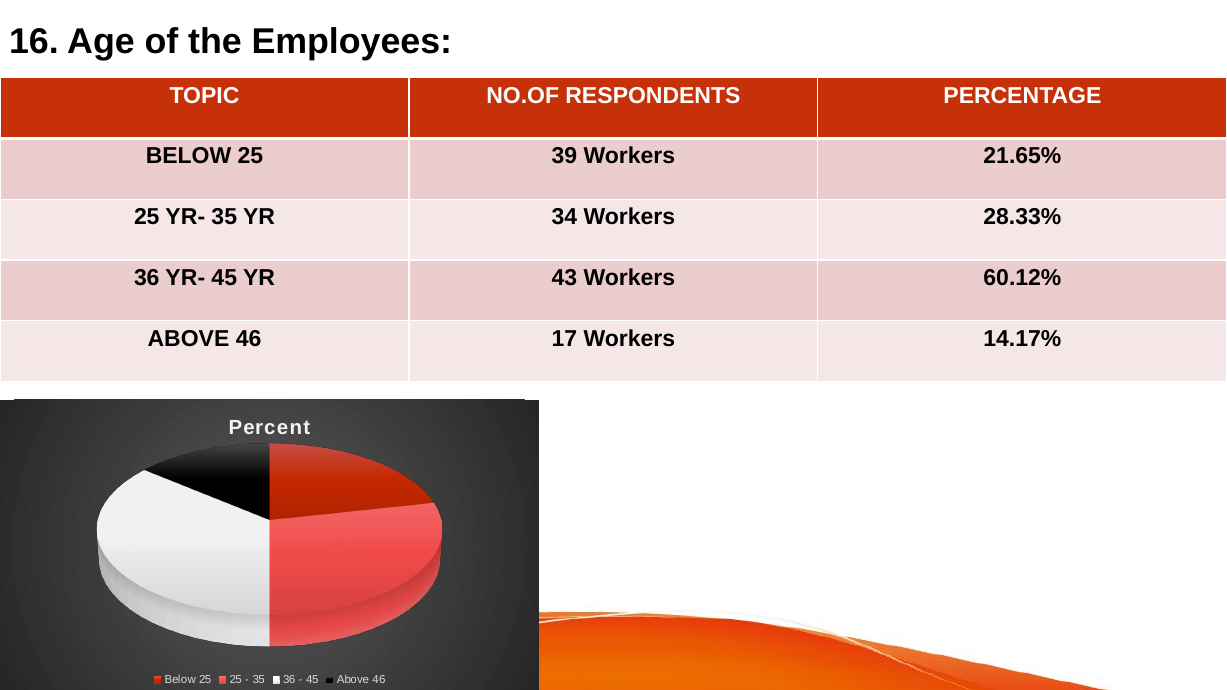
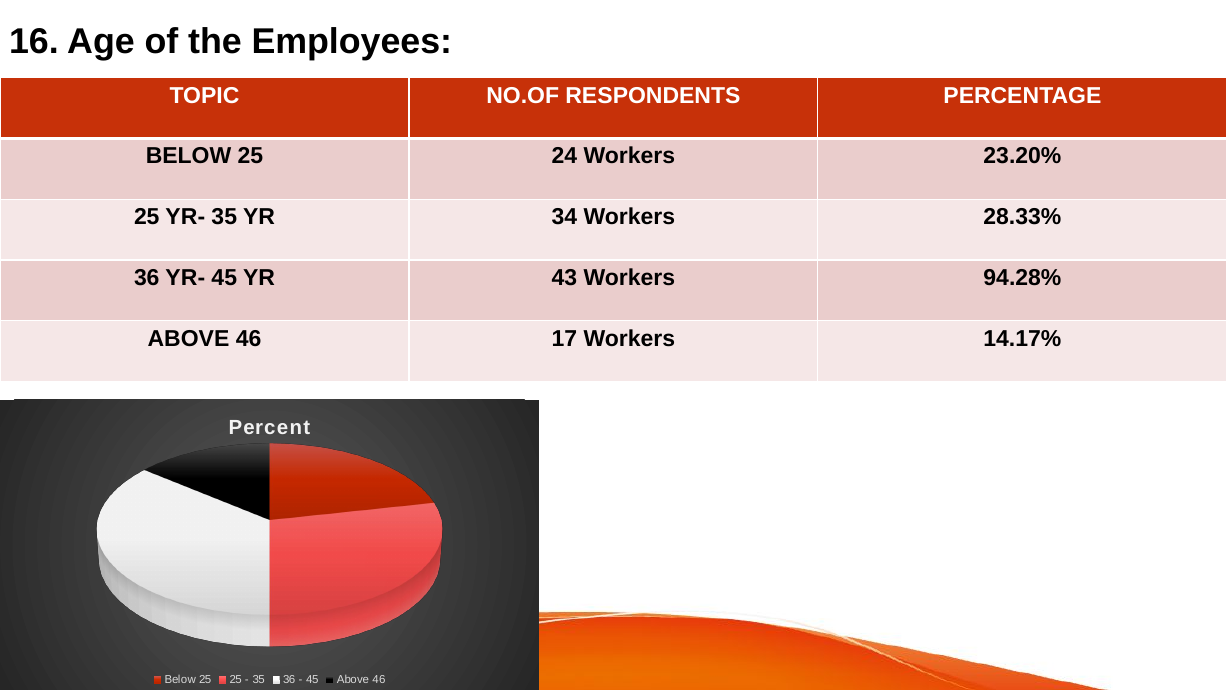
39: 39 -> 24
21.65%: 21.65% -> 23.20%
60.12%: 60.12% -> 94.28%
